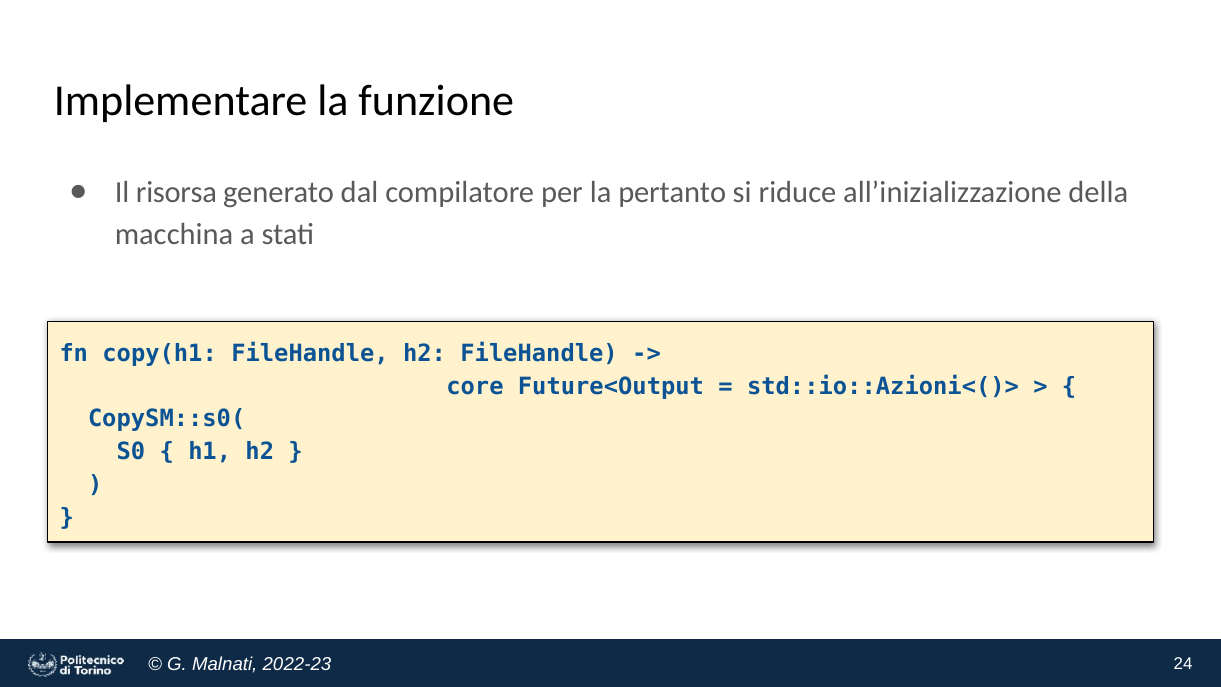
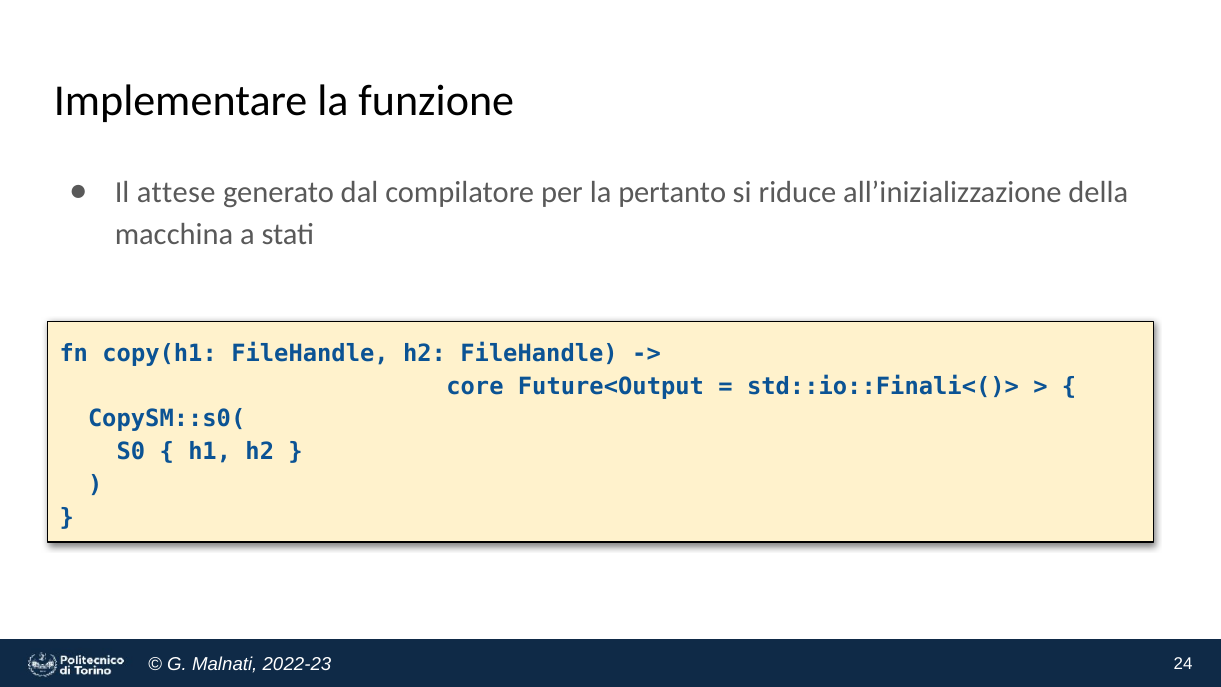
risorsa: risorsa -> attese
std::io::Azioni<()>: std::io::Azioni<()> -> std::io::Finali<()>
